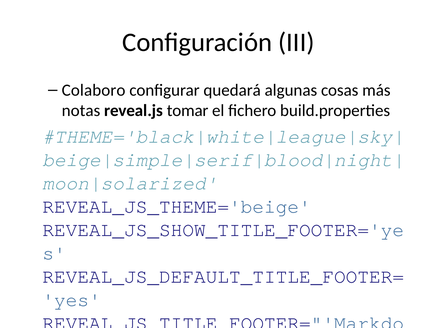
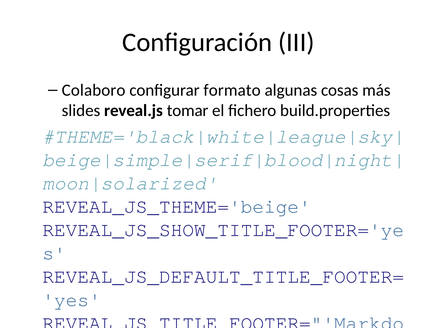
quedará: quedará -> formato
notas: notas -> slides
